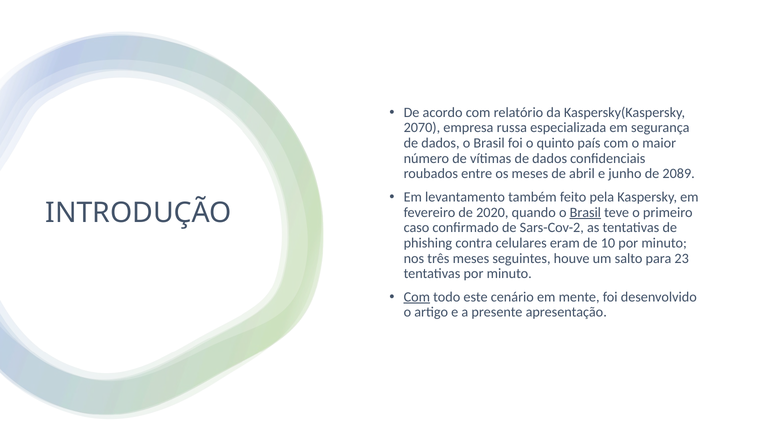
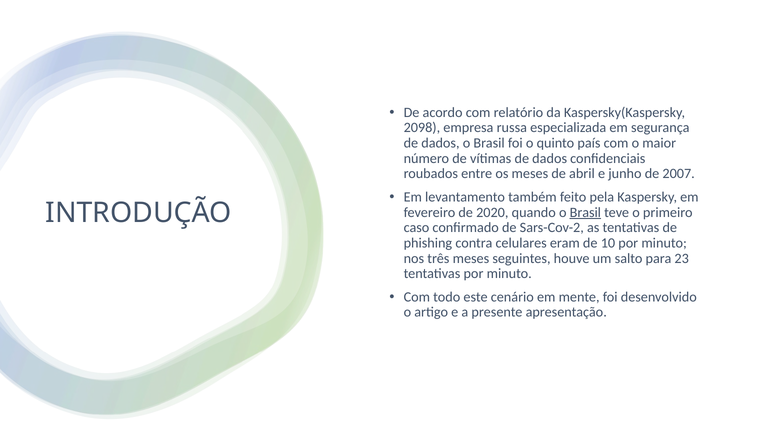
2070: 2070 -> 2098
2089: 2089 -> 2007
Com at (417, 297) underline: present -> none
